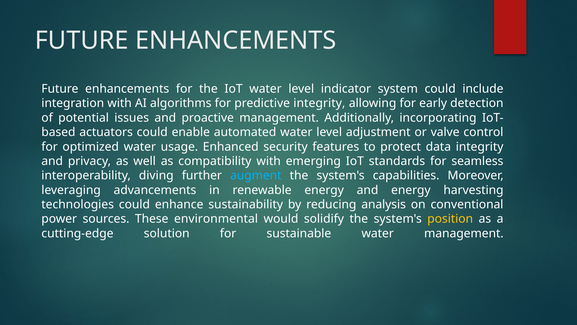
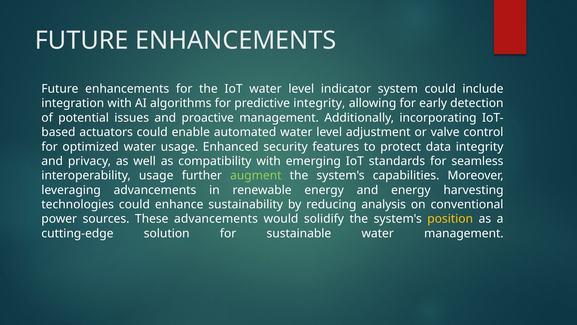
interoperability diving: diving -> usage
augment colour: light blue -> light green
These environmental: environmental -> advancements
